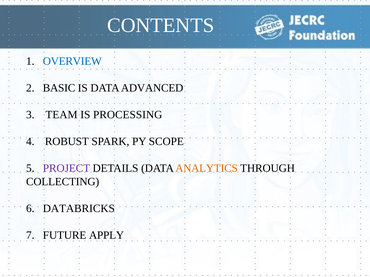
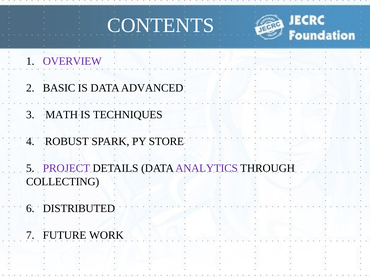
OVERVIEW colour: blue -> purple
TEAM: TEAM -> MATH
PROCESSING: PROCESSING -> TECHNIQUES
SCOPE: SCOPE -> STORE
ANALYTICS colour: orange -> purple
DATABRICKS: DATABRICKS -> DISTRIBUTED
APPLY: APPLY -> WORK
